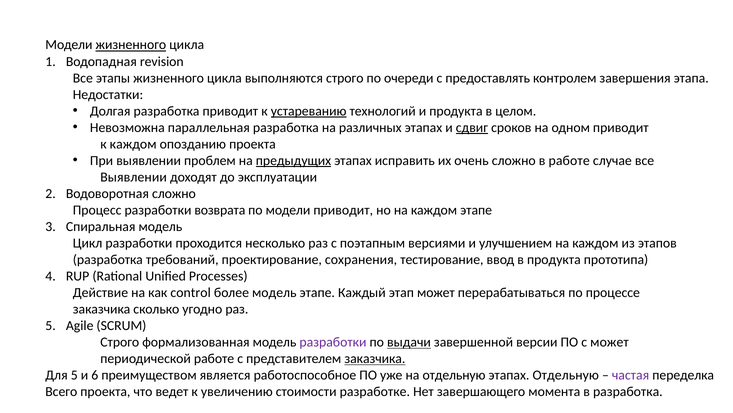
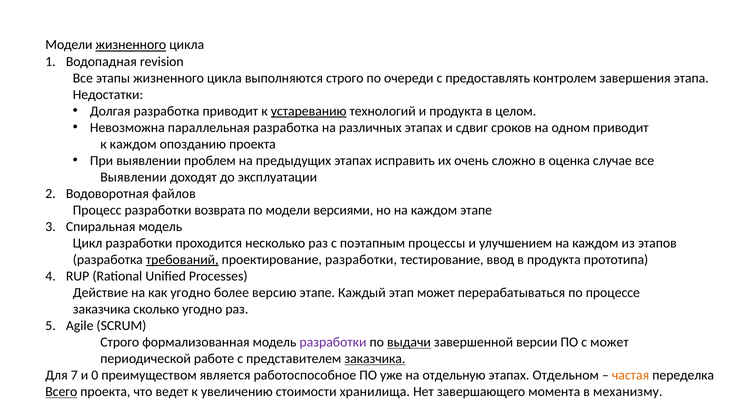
сдвиг underline: present -> none
предыдущих underline: present -> none
в работе: работе -> оценка
Водоворотная сложно: сложно -> файлов
модели приводит: приводит -> версиями
версиями: версиями -> процессы
требований underline: none -> present
проектирование сохранения: сохранения -> разработки
как control: control -> угодно
более модель: модель -> версию
Для 5: 5 -> 7
6: 6 -> 0
этапах Отдельную: Отдельную -> Отдельном
частая colour: purple -> orange
Всего underline: none -> present
разработке: разработке -> хранилища
в разработка: разработка -> механизму
